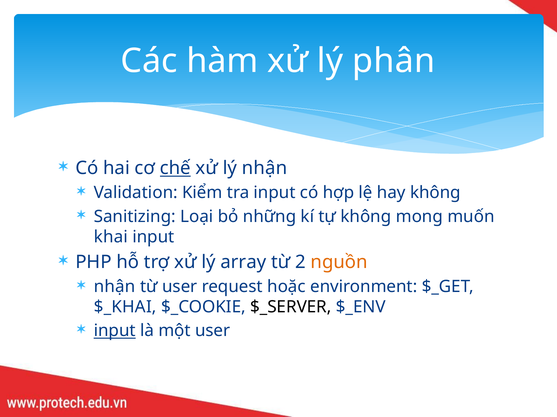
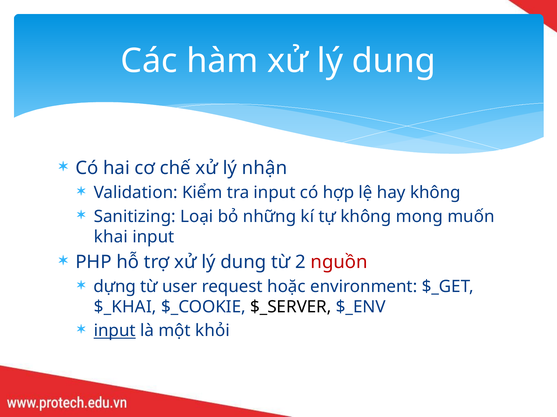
hàm xử lý phân: phân -> dung
chế underline: present -> none
trợ xử lý array: array -> dung
nguồn colour: orange -> red
nhận at (115, 287): nhận -> dựng
một user: user -> khỏi
